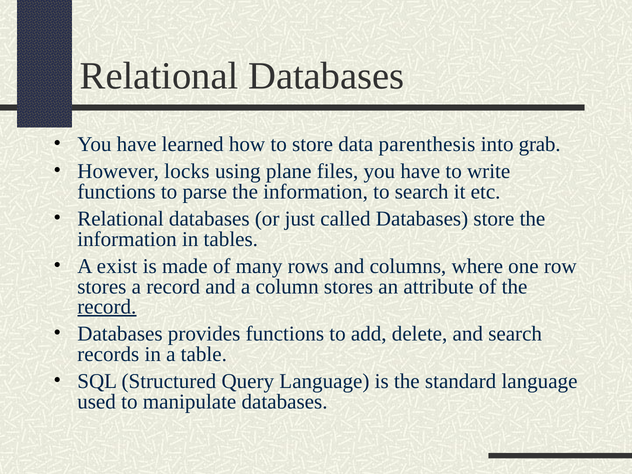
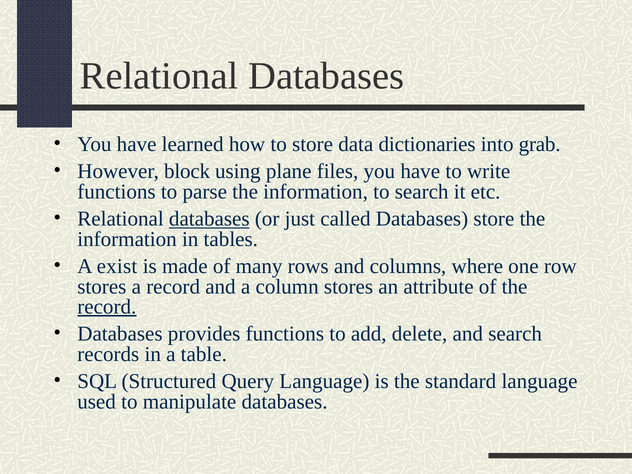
parenthesis: parenthesis -> dictionaries
locks: locks -> block
databases at (209, 219) underline: none -> present
